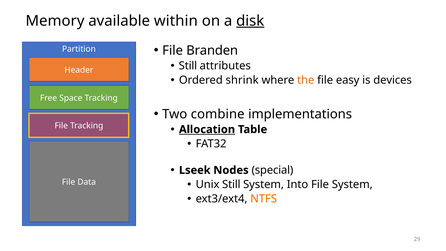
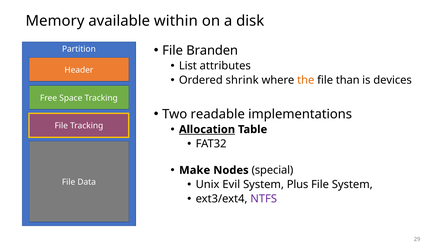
disk underline: present -> none
Still at (188, 66): Still -> List
easy: easy -> than
combine: combine -> readable
Lseek: Lseek -> Make
Unix Still: Still -> Evil
Into: Into -> Plus
NTFS colour: orange -> purple
